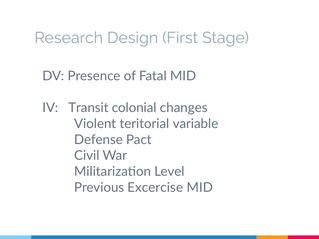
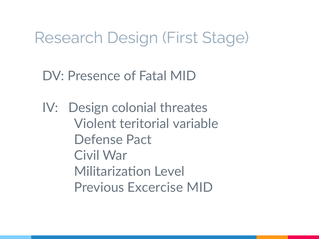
IV Transit: Transit -> Design
changes: changes -> threates
